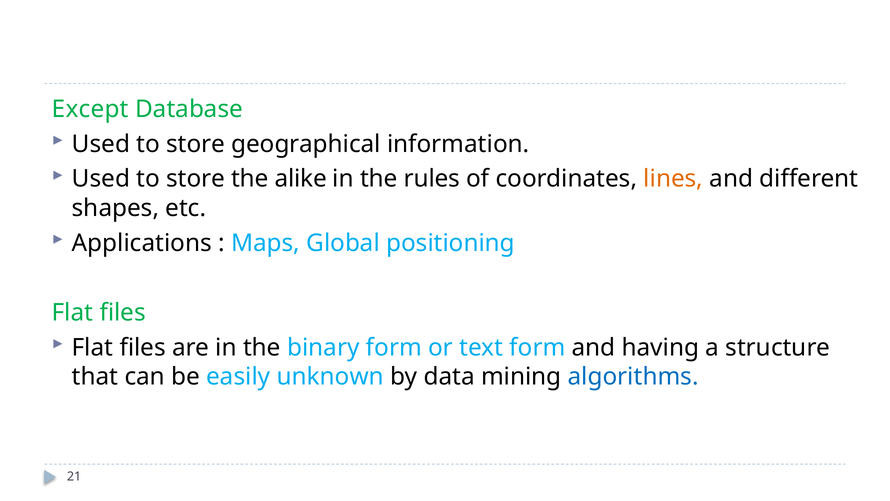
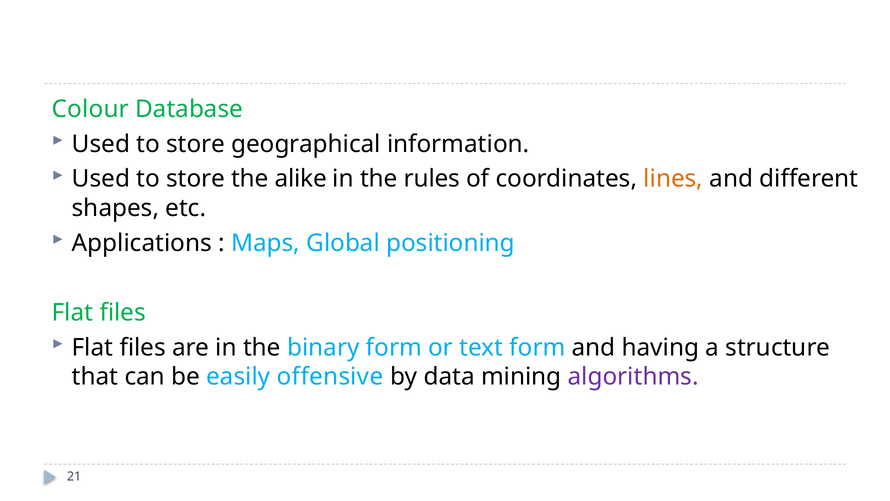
Except: Except -> Colour
unknown: unknown -> offensive
algorithms colour: blue -> purple
